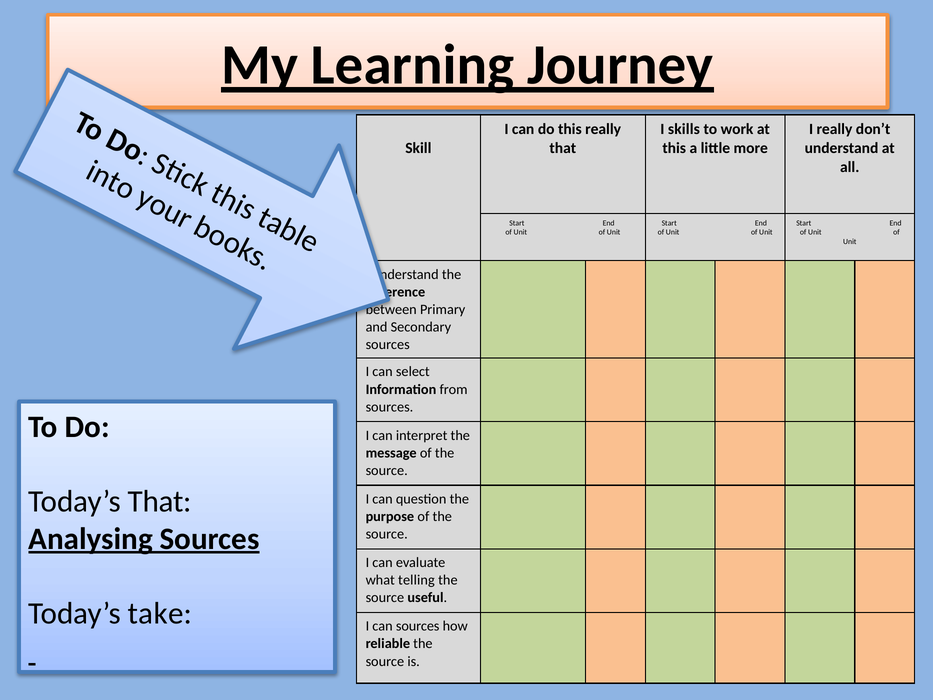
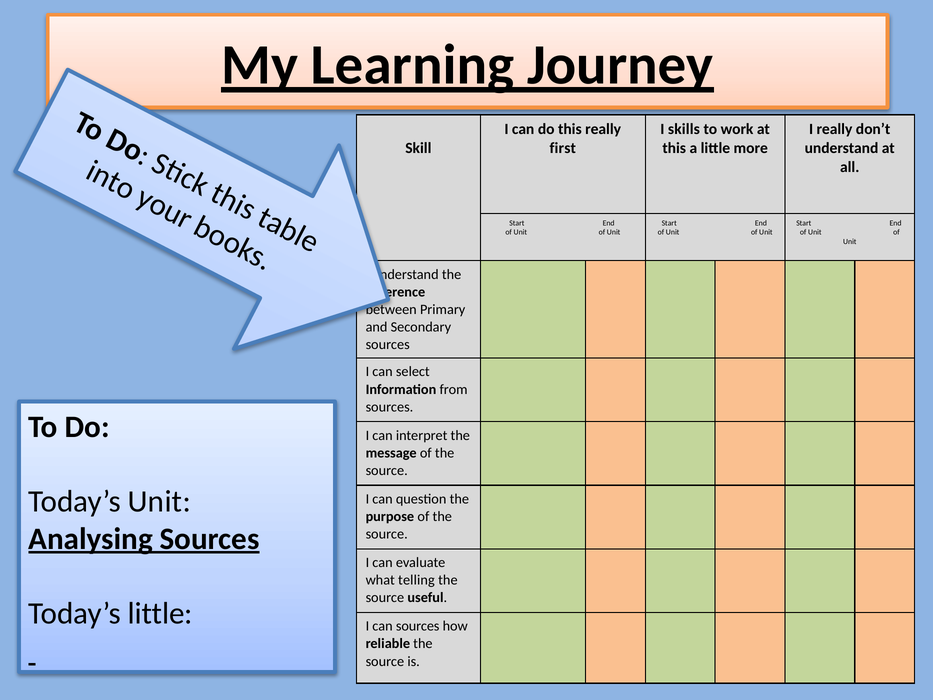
that at (563, 148): that -> first
Today’s That: That -> Unit
Today’s take: take -> little
